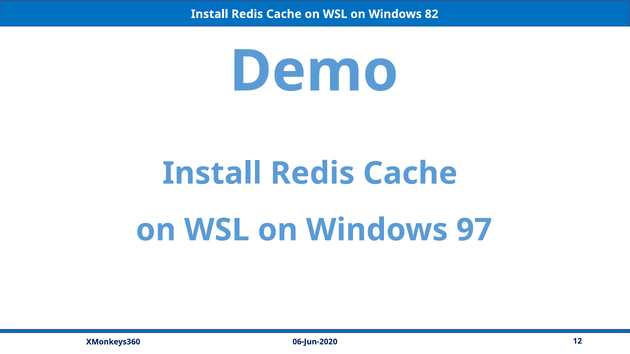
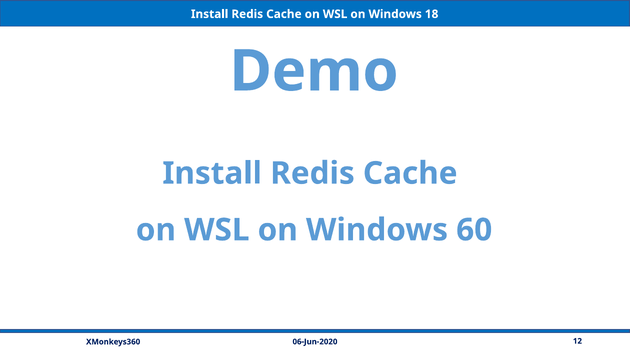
82: 82 -> 18
97: 97 -> 60
